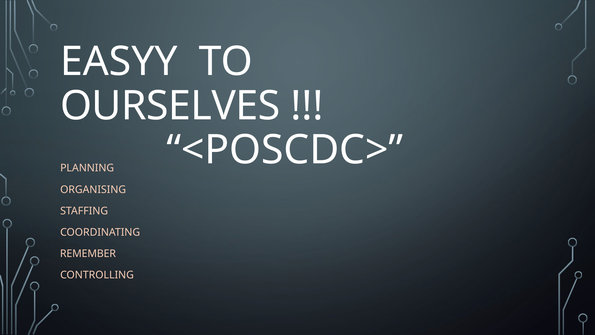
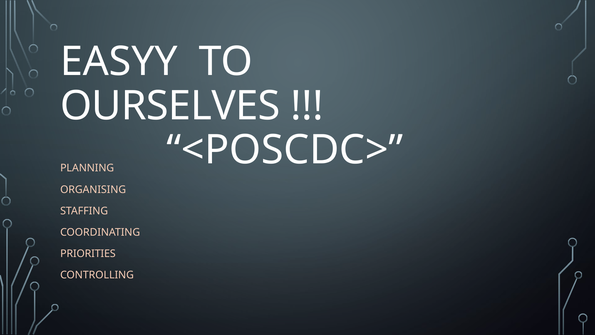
REMEMBER: REMEMBER -> PRIORITIES
